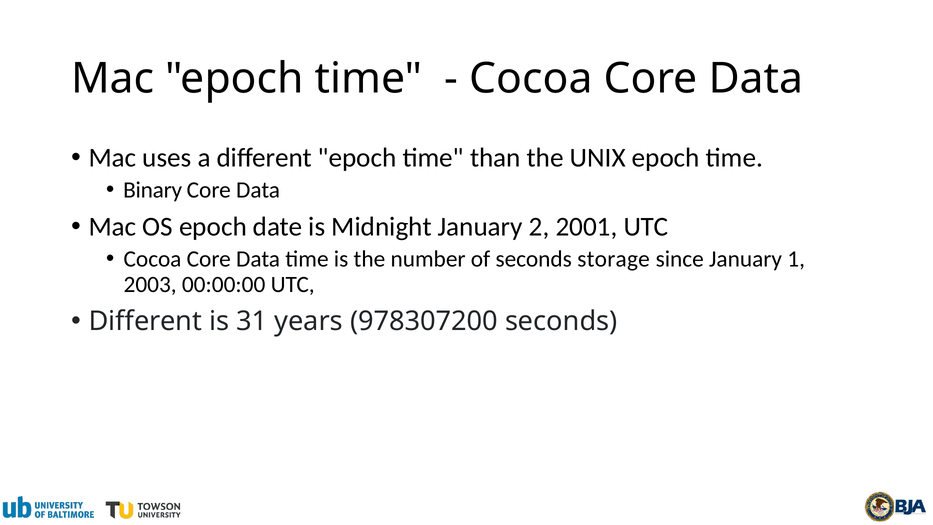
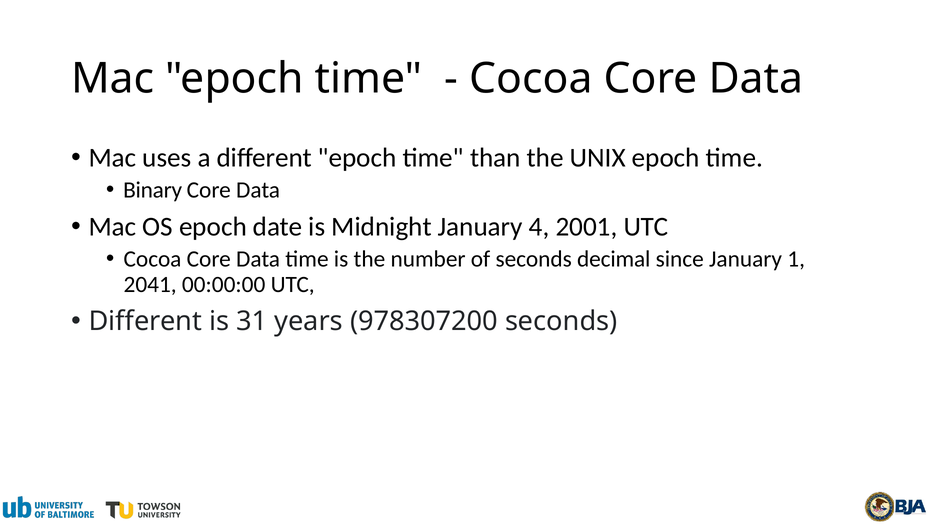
2: 2 -> 4
storage: storage -> decimal
2003: 2003 -> 2041
